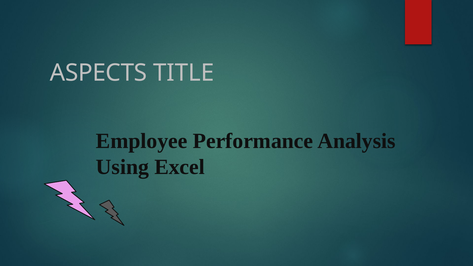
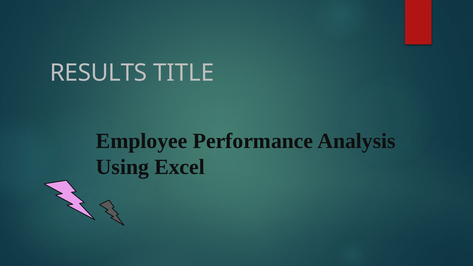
ASPECTS: ASPECTS -> RESULTS
